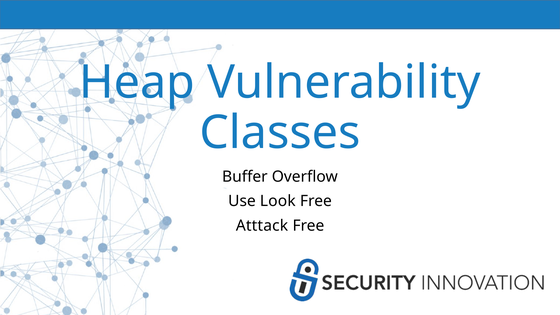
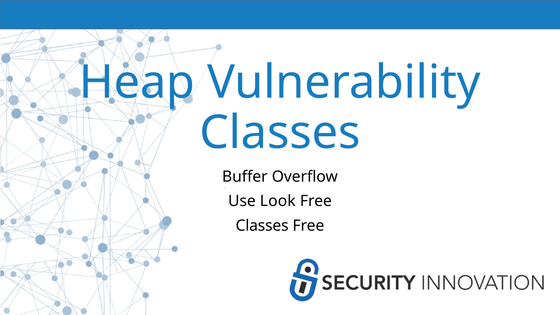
Atttack at (262, 226): Atttack -> Classes
